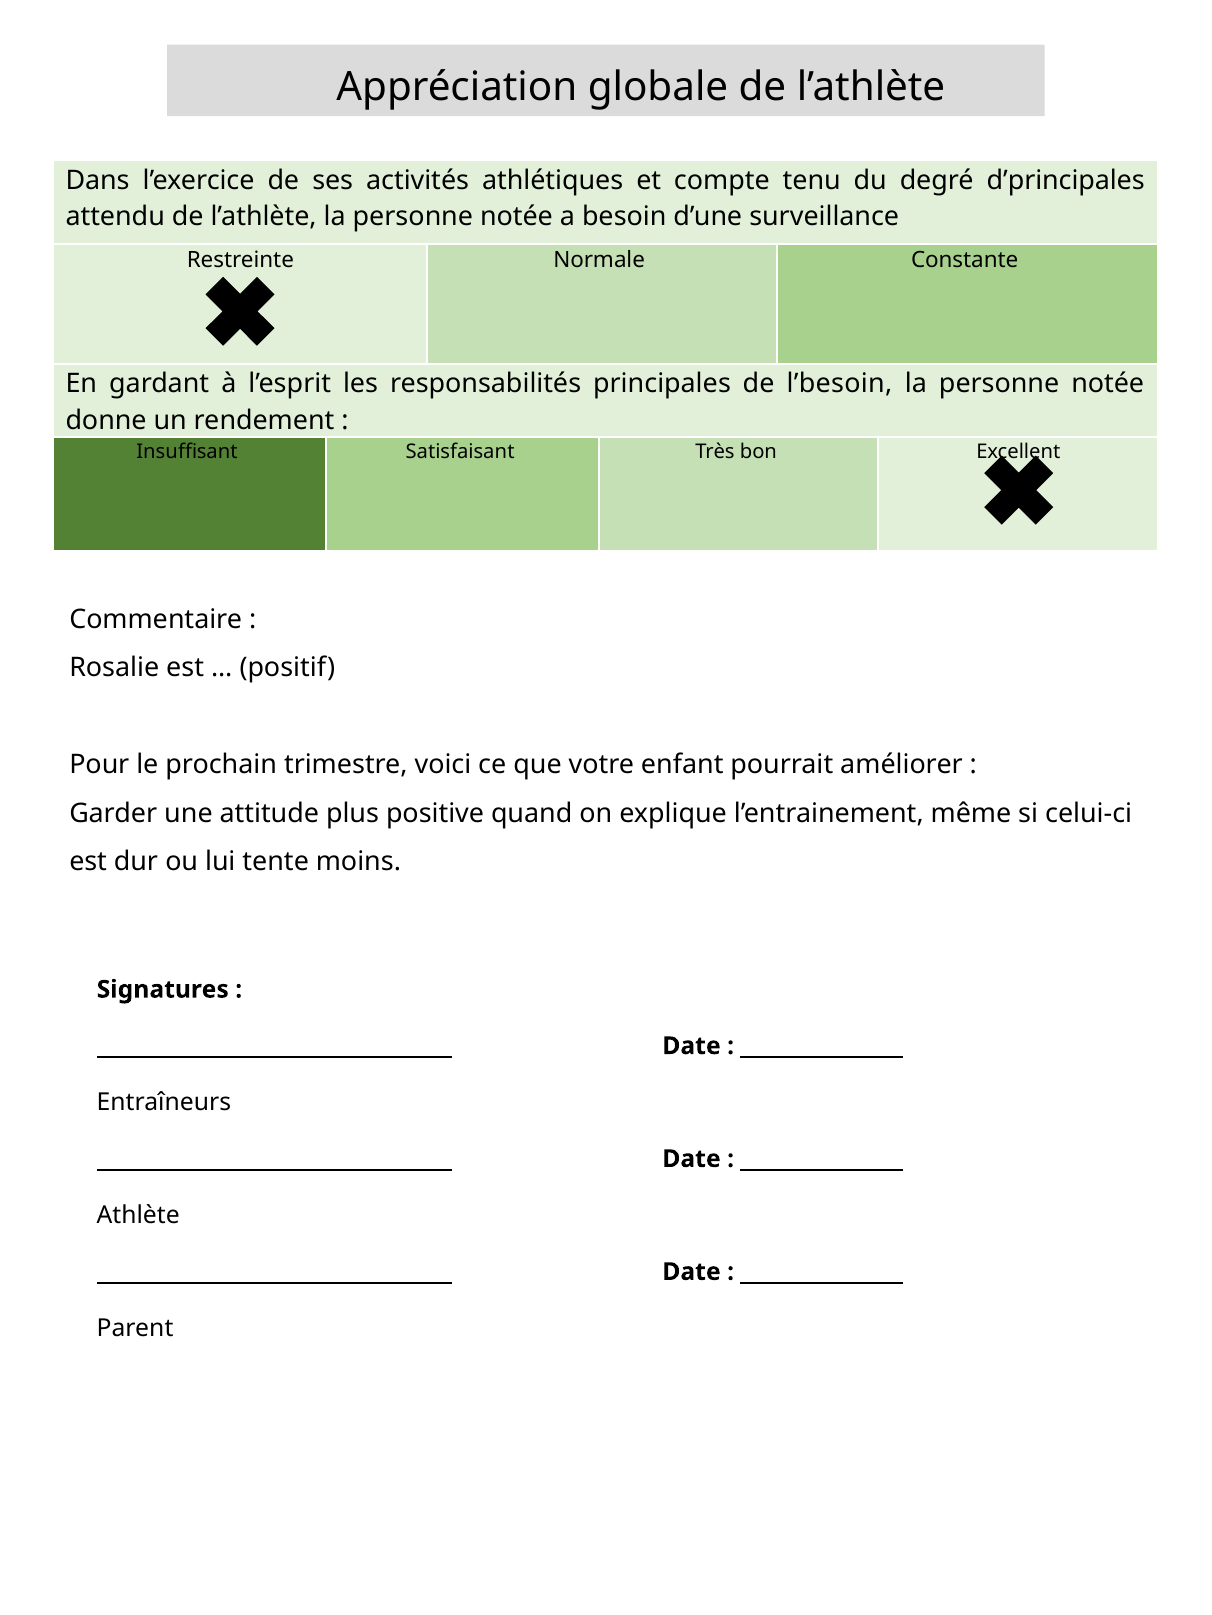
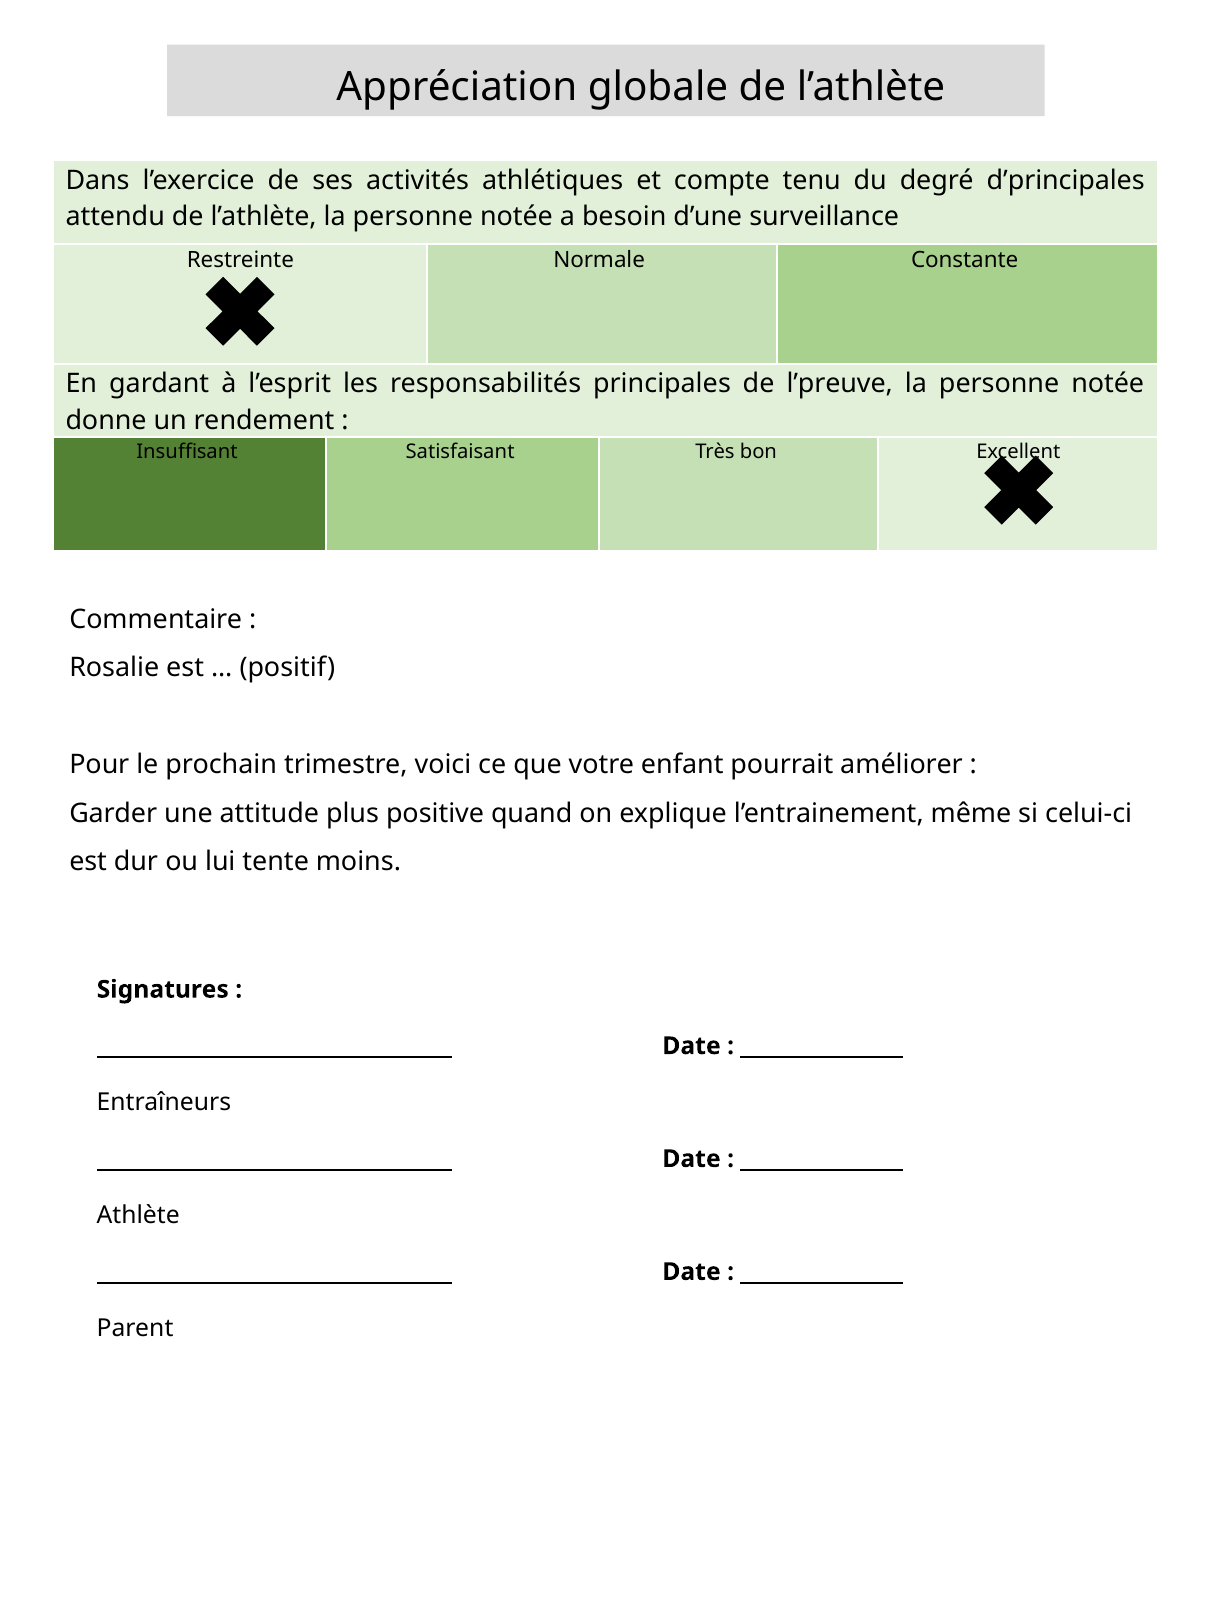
l’besoin: l’besoin -> l’preuve
